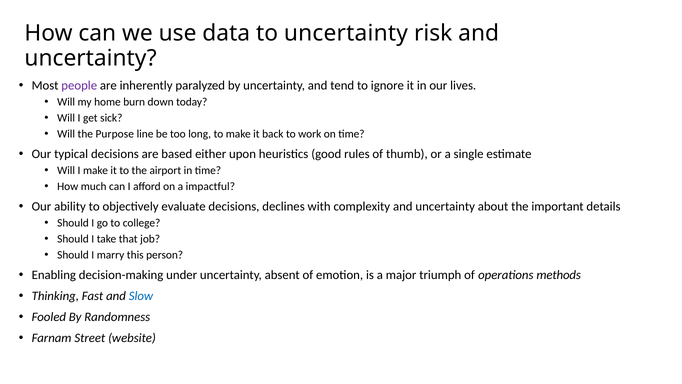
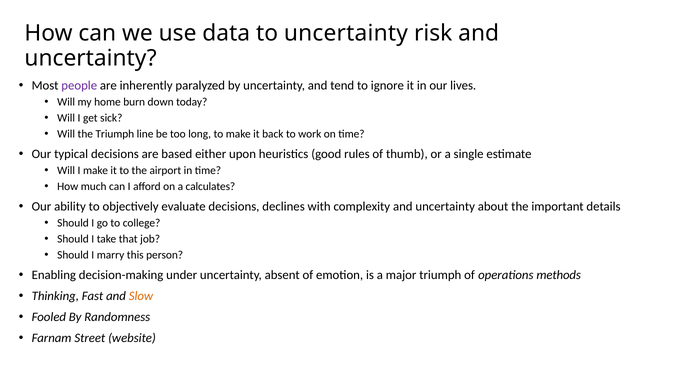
the Purpose: Purpose -> Triumph
impactful: impactful -> calculates
Slow colour: blue -> orange
